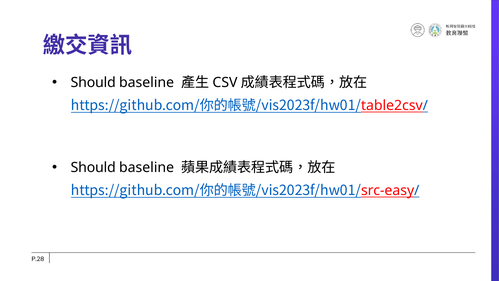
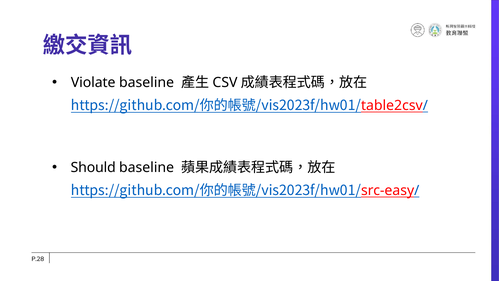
Should at (93, 83): Should -> Violate
